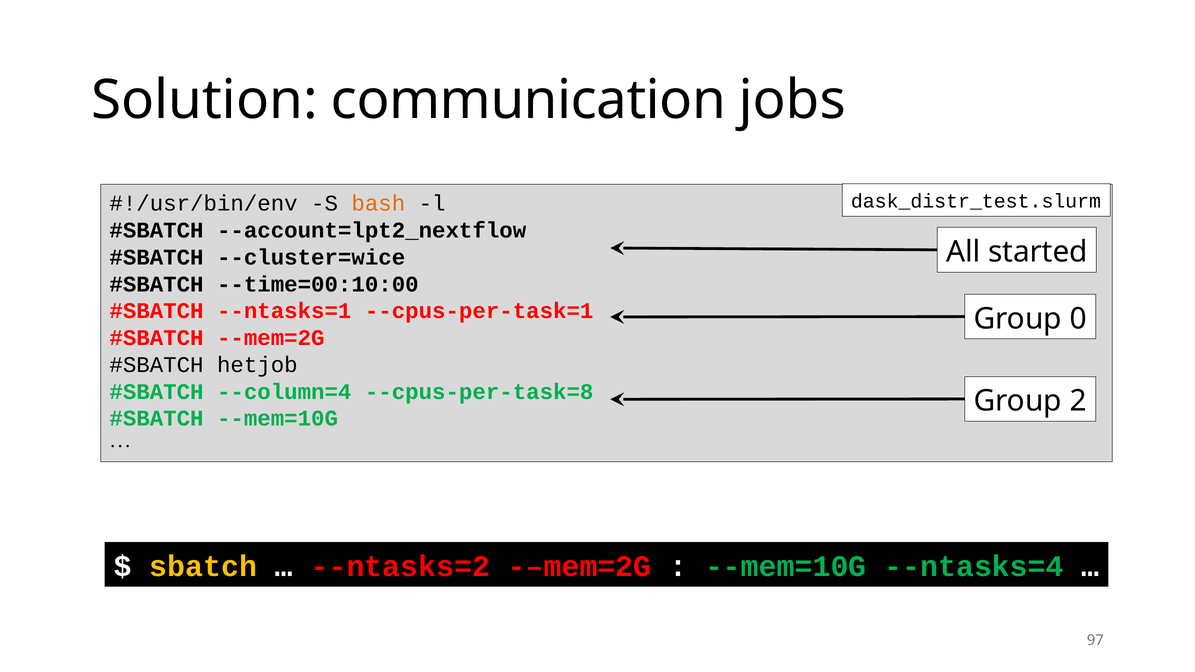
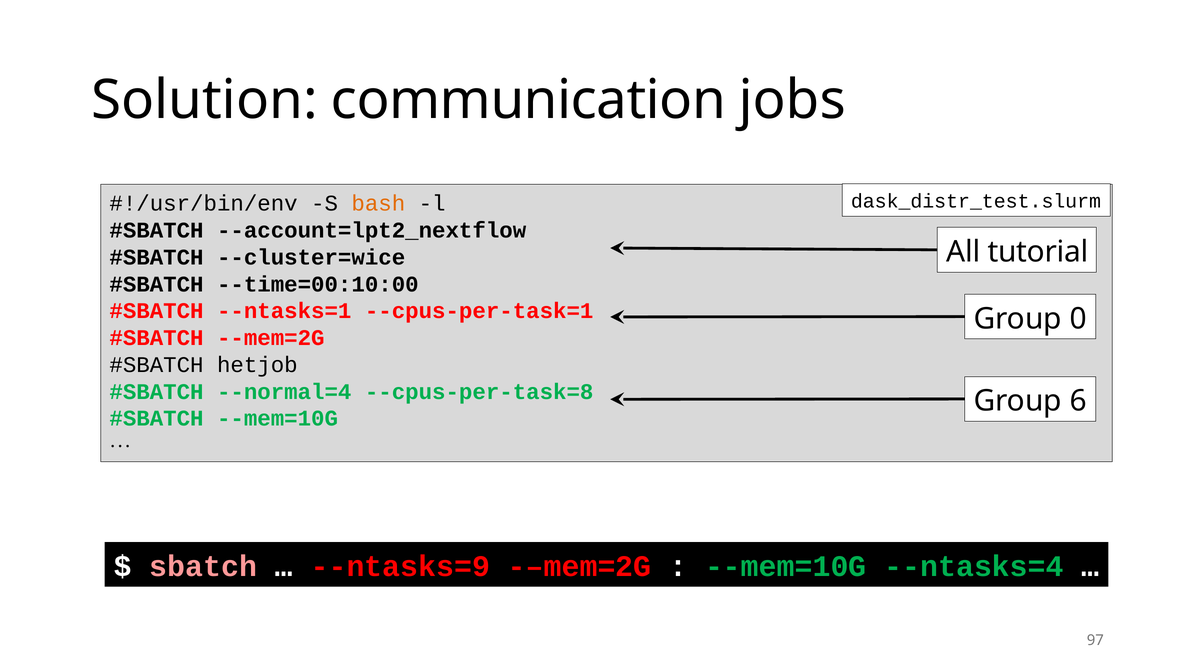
started: started -> tutorial
--column=4: --column=4 -> --normal=4
2: 2 -> 6
sbatch colour: yellow -> pink
--ntasks=2: --ntasks=2 -> --ntasks=9
